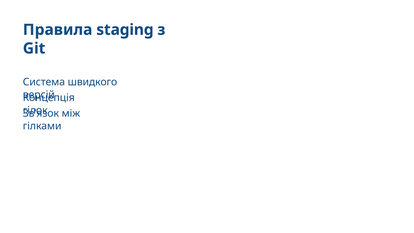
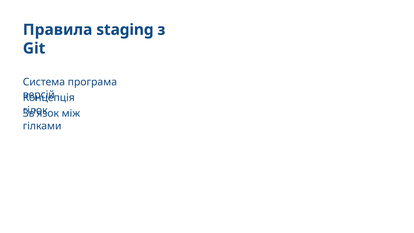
швидкого: швидкого -> програма
